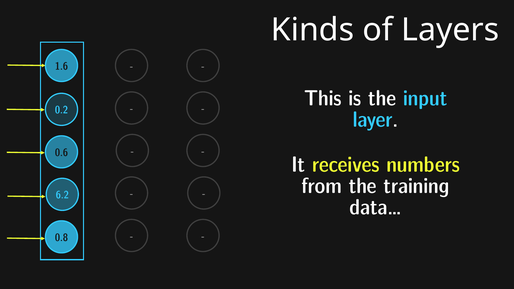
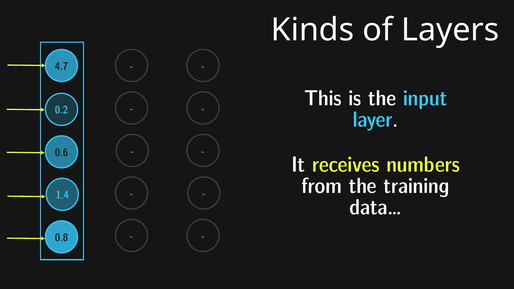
1.6: 1.6 -> 4.7
6.2: 6.2 -> 1.4
